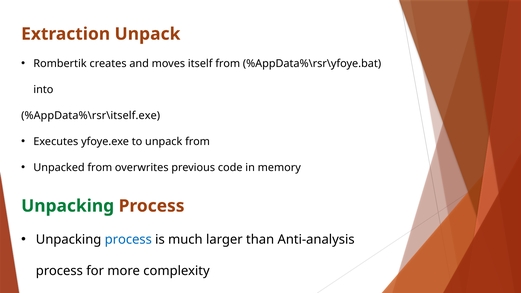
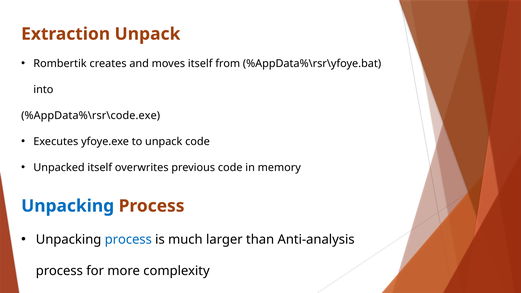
%AppData%\rsr\itself.exe: %AppData%\rsr\itself.exe -> %AppData%\rsr\code.exe
unpack from: from -> code
Unpacked from: from -> itself
Unpacking at (68, 206) colour: green -> blue
